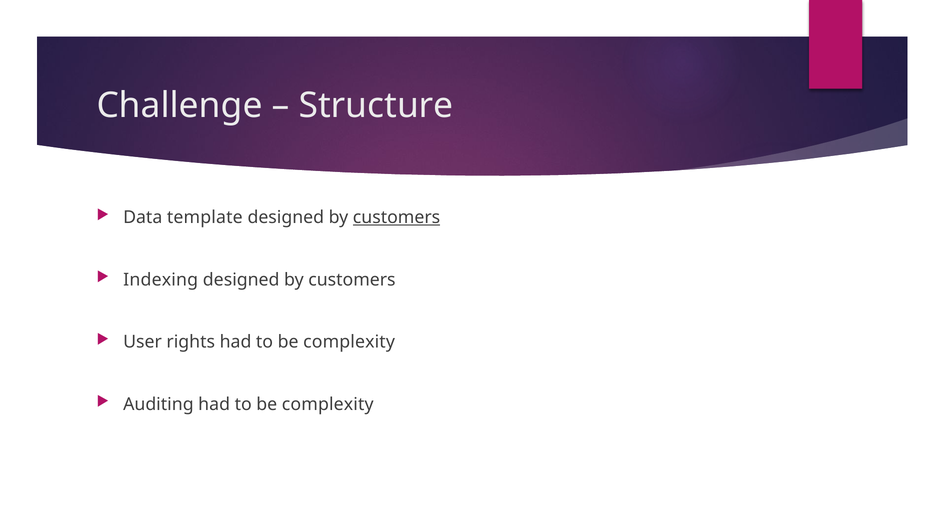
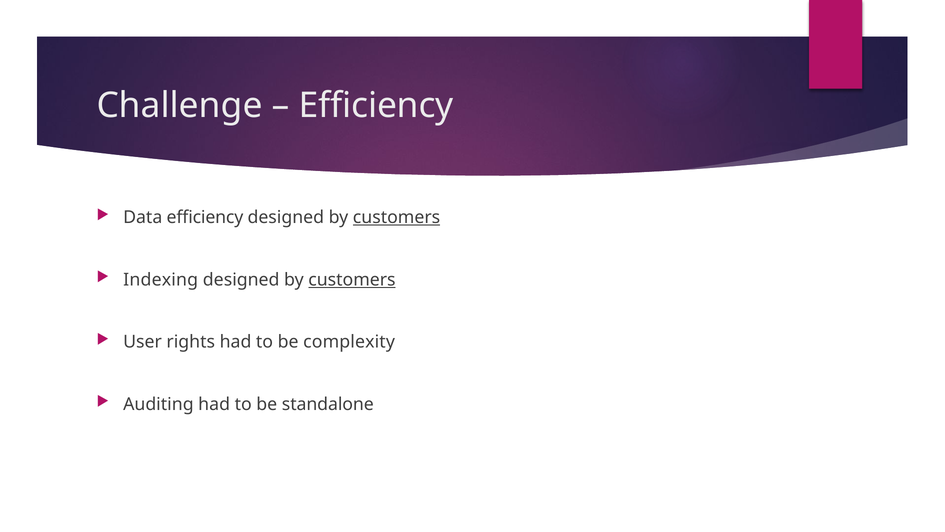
Structure at (376, 105): Structure -> Efficiency
Data template: template -> efficiency
customers at (352, 279) underline: none -> present
complexity at (328, 404): complexity -> standalone
